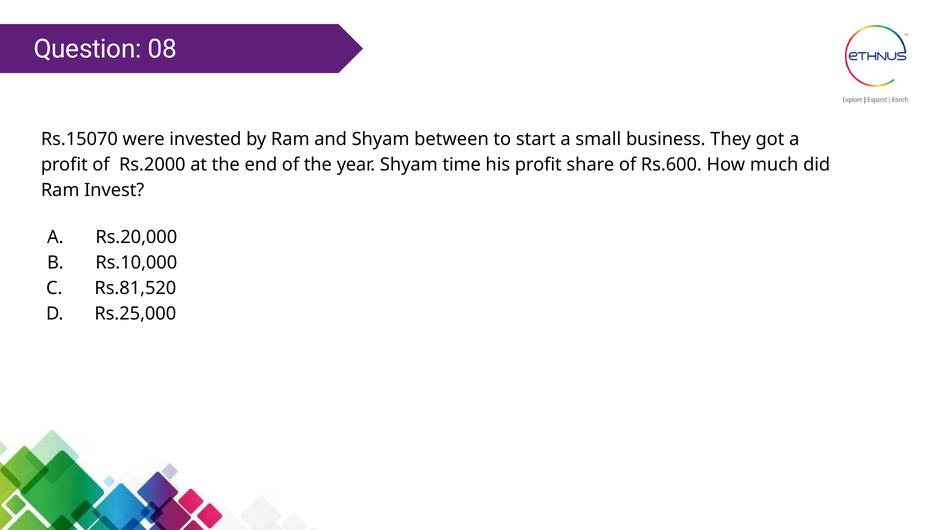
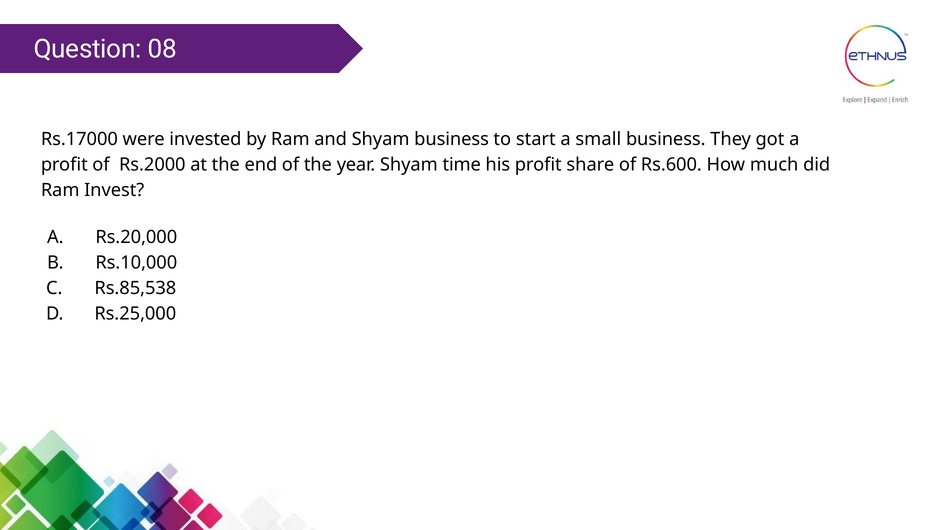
Rs.15070: Rs.15070 -> Rs.17000
Shyam between: between -> business
Rs.81,520: Rs.81,520 -> Rs.85,538
